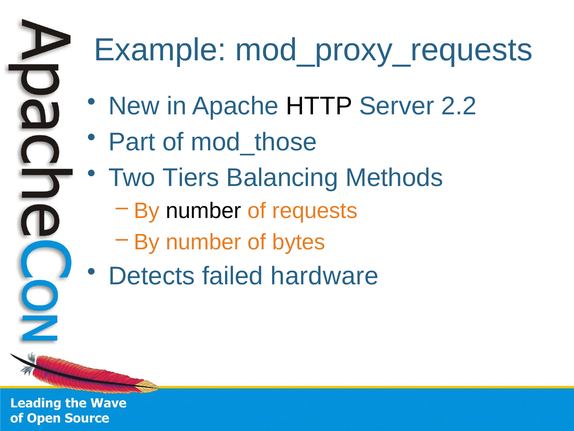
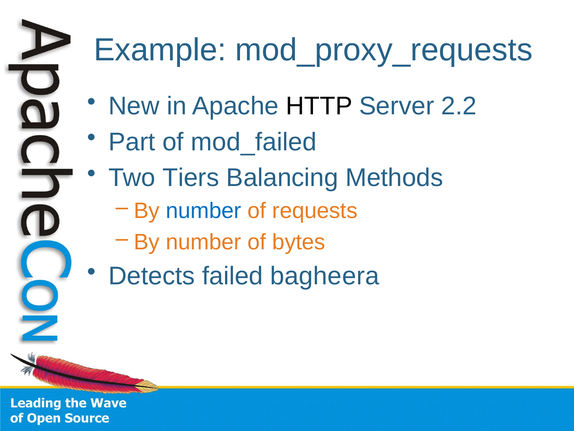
mod_those: mod_those -> mod_failed
number at (204, 210) colour: black -> blue
hardware: hardware -> bagheera
